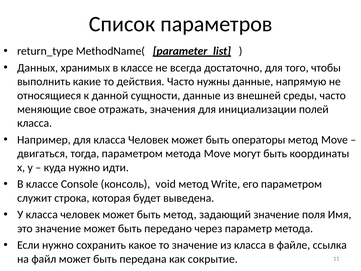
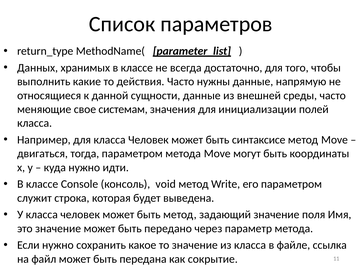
отражать: отражать -> системам
операторы: операторы -> синтаксисе
